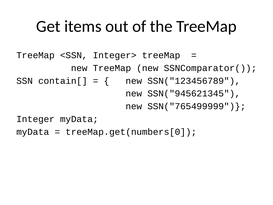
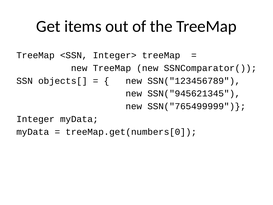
contain[: contain[ -> objects[
